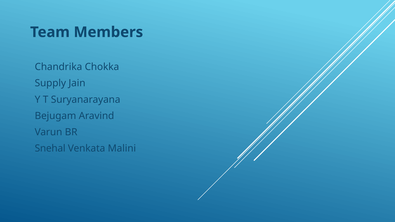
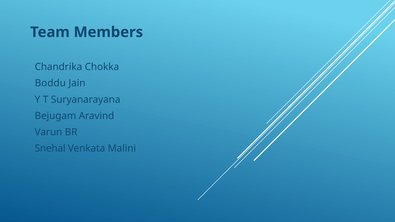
Supply: Supply -> Boddu
